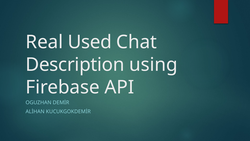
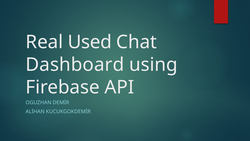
Description: Description -> Dashboard
